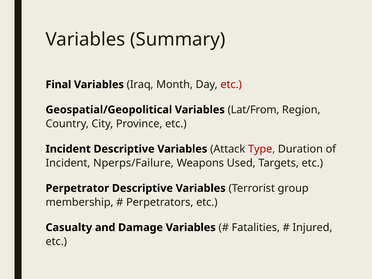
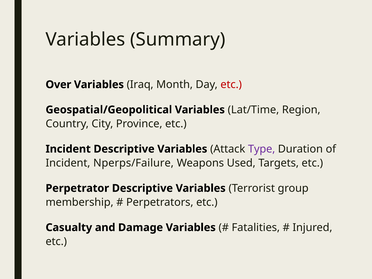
Final: Final -> Over
Lat/From: Lat/From -> Lat/Time
Type colour: red -> purple
